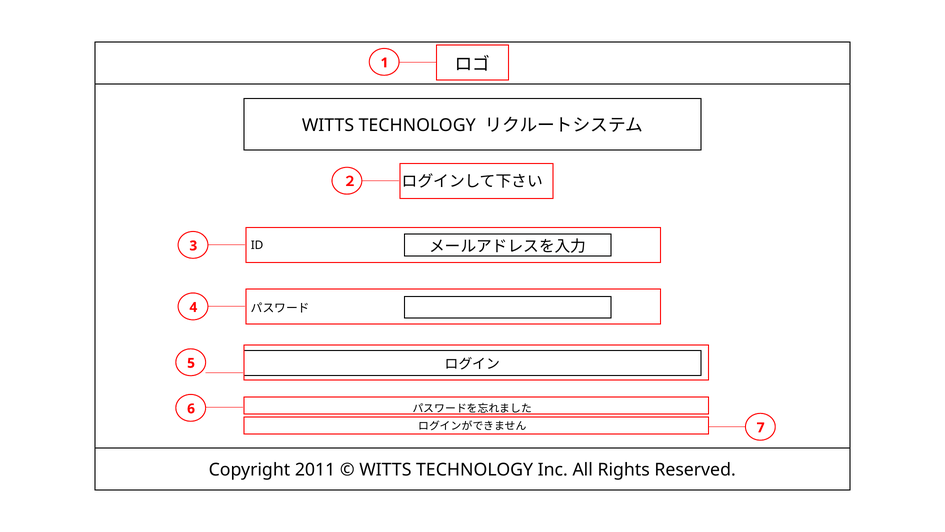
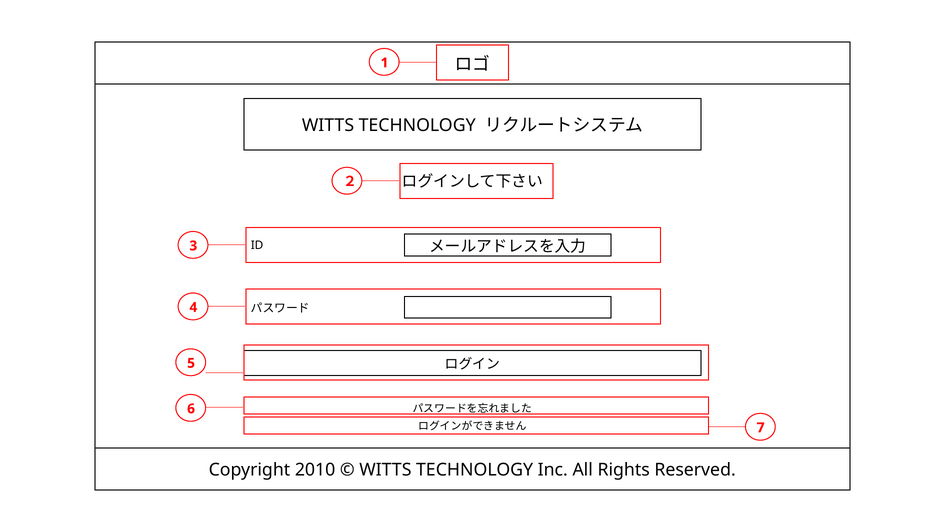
2011: 2011 -> 2010
